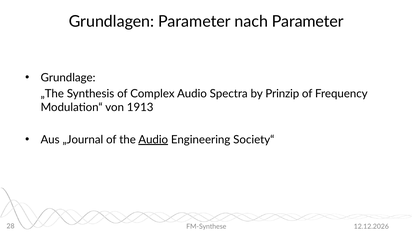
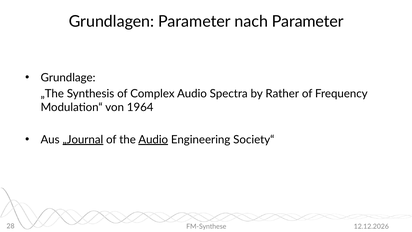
Prinzip: Prinzip -> Rather
1913: 1913 -> 1964
„Journal underline: none -> present
